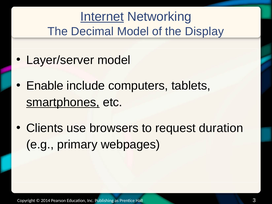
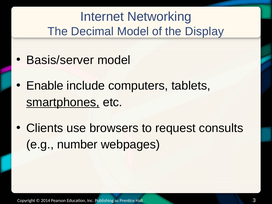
Internet underline: present -> none
Layer/server: Layer/server -> Basis/server
duration: duration -> consults
primary: primary -> number
